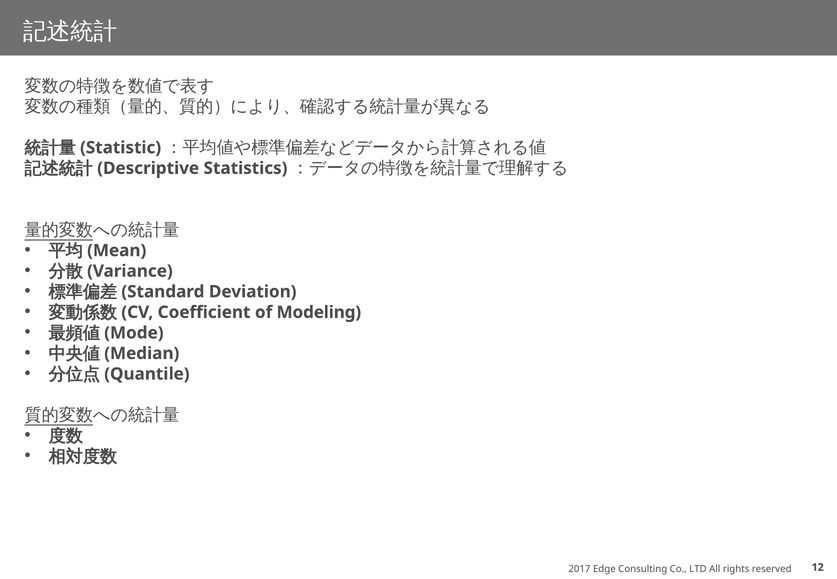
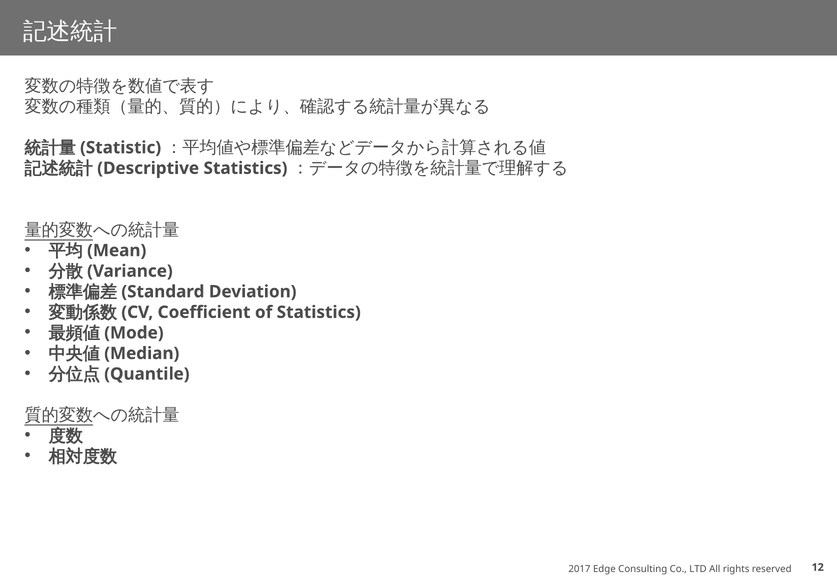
of Modeling: Modeling -> Statistics
